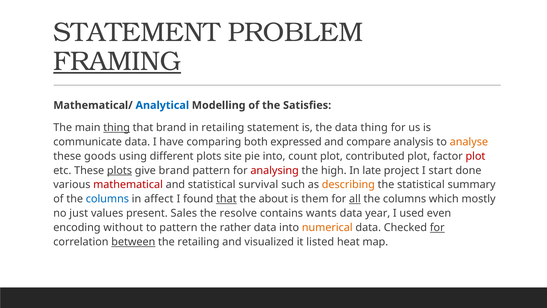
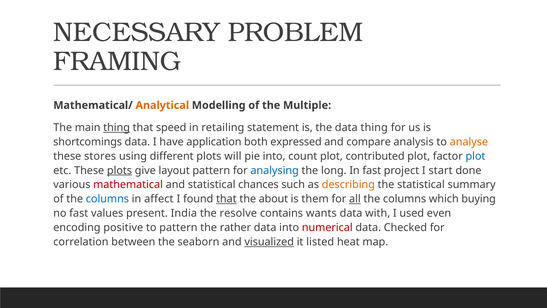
STATEMENT at (137, 32): STATEMENT -> NECESSARY
FRAMING underline: present -> none
Analytical colour: blue -> orange
Satisfies: Satisfies -> Multiple
that brand: brand -> speed
communicate: communicate -> shortcomings
comparing: comparing -> application
goods: goods -> stores
site: site -> will
plot at (475, 156) colour: red -> blue
give brand: brand -> layout
analysing colour: red -> blue
high: high -> long
In late: late -> fast
survival: survival -> chances
mostly: mostly -> buying
no just: just -> fast
Sales: Sales -> India
year: year -> with
without: without -> positive
numerical colour: orange -> red
for at (437, 227) underline: present -> none
between underline: present -> none
the retailing: retailing -> seaborn
visualized underline: none -> present
